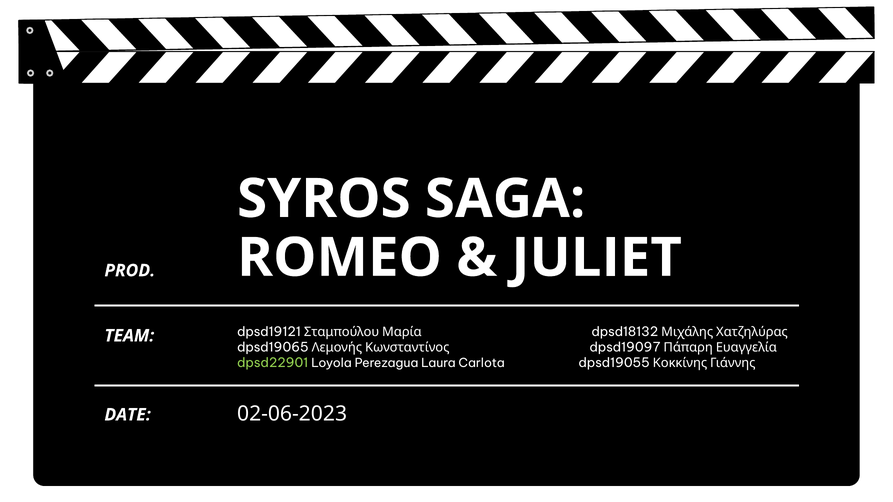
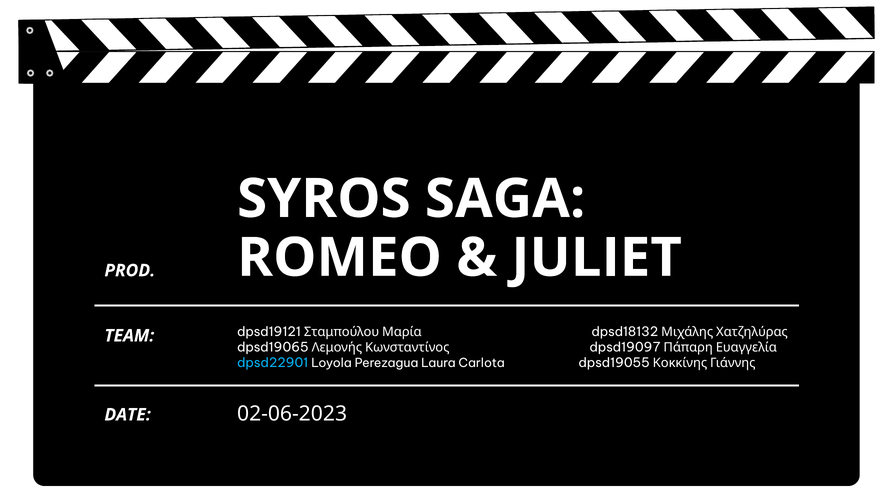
dpsd22901 colour: light green -> light blue
